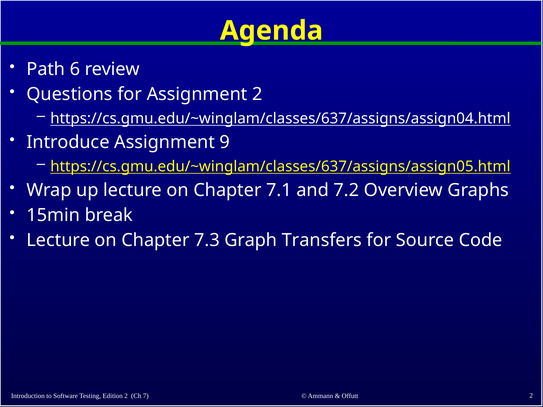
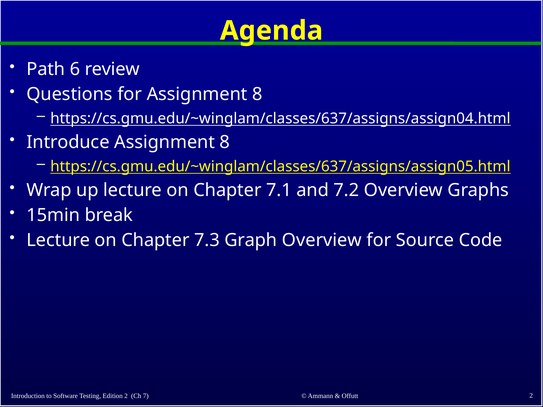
for Assignment 2: 2 -> 8
Introduce Assignment 9: 9 -> 8
Graph Transfers: Transfers -> Overview
